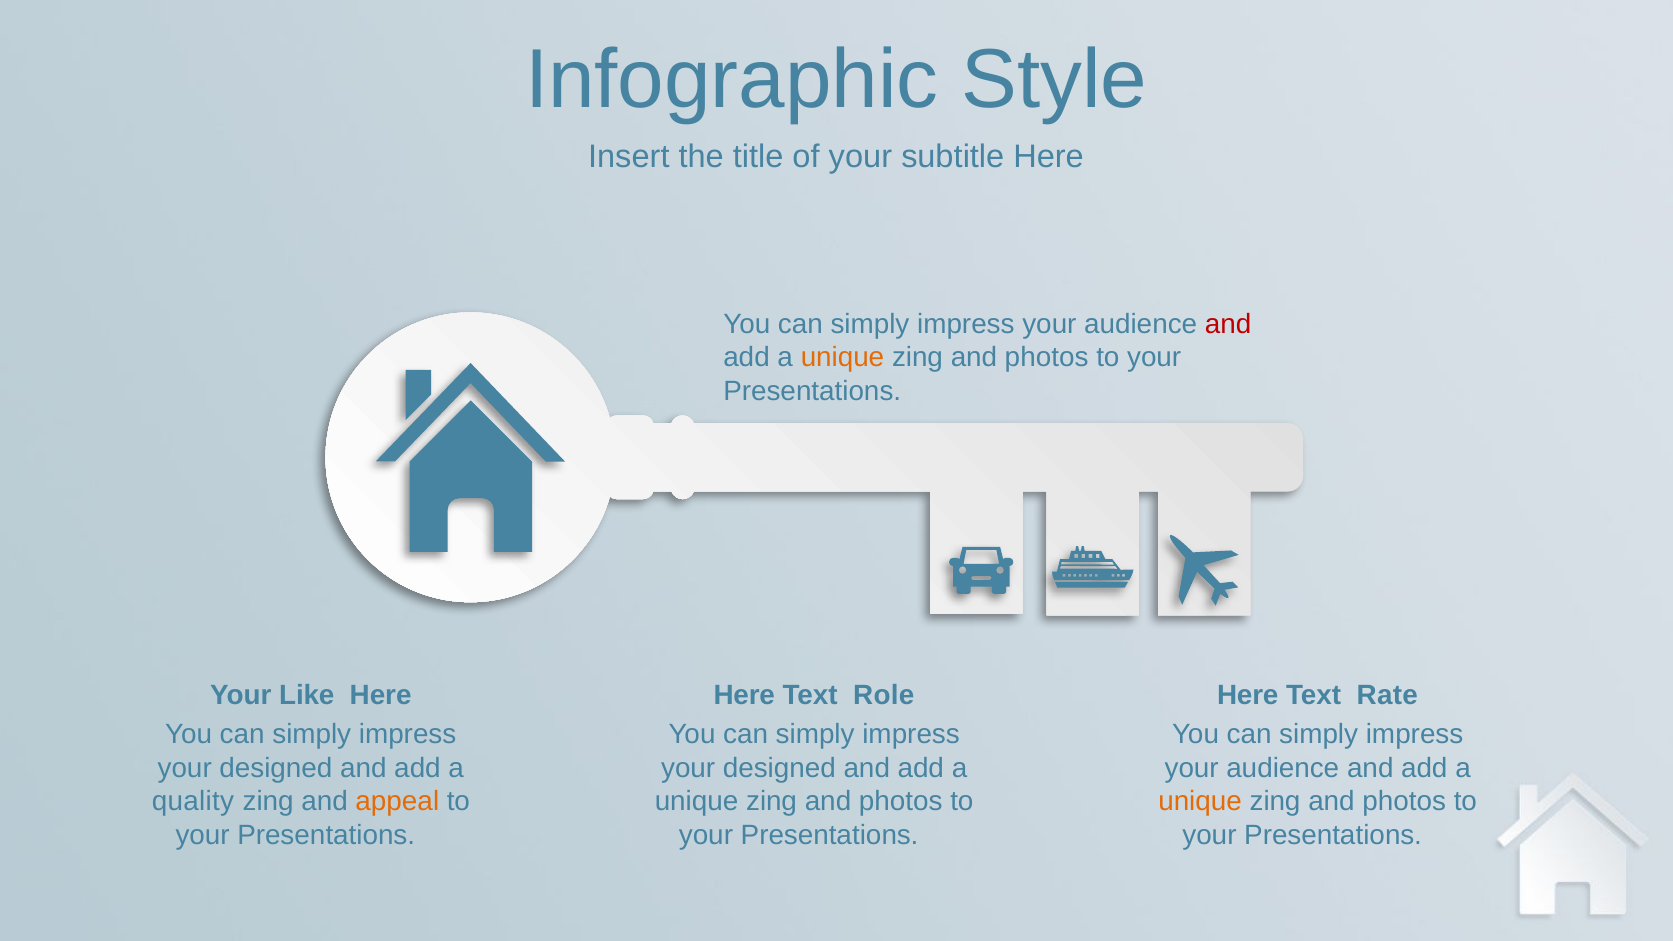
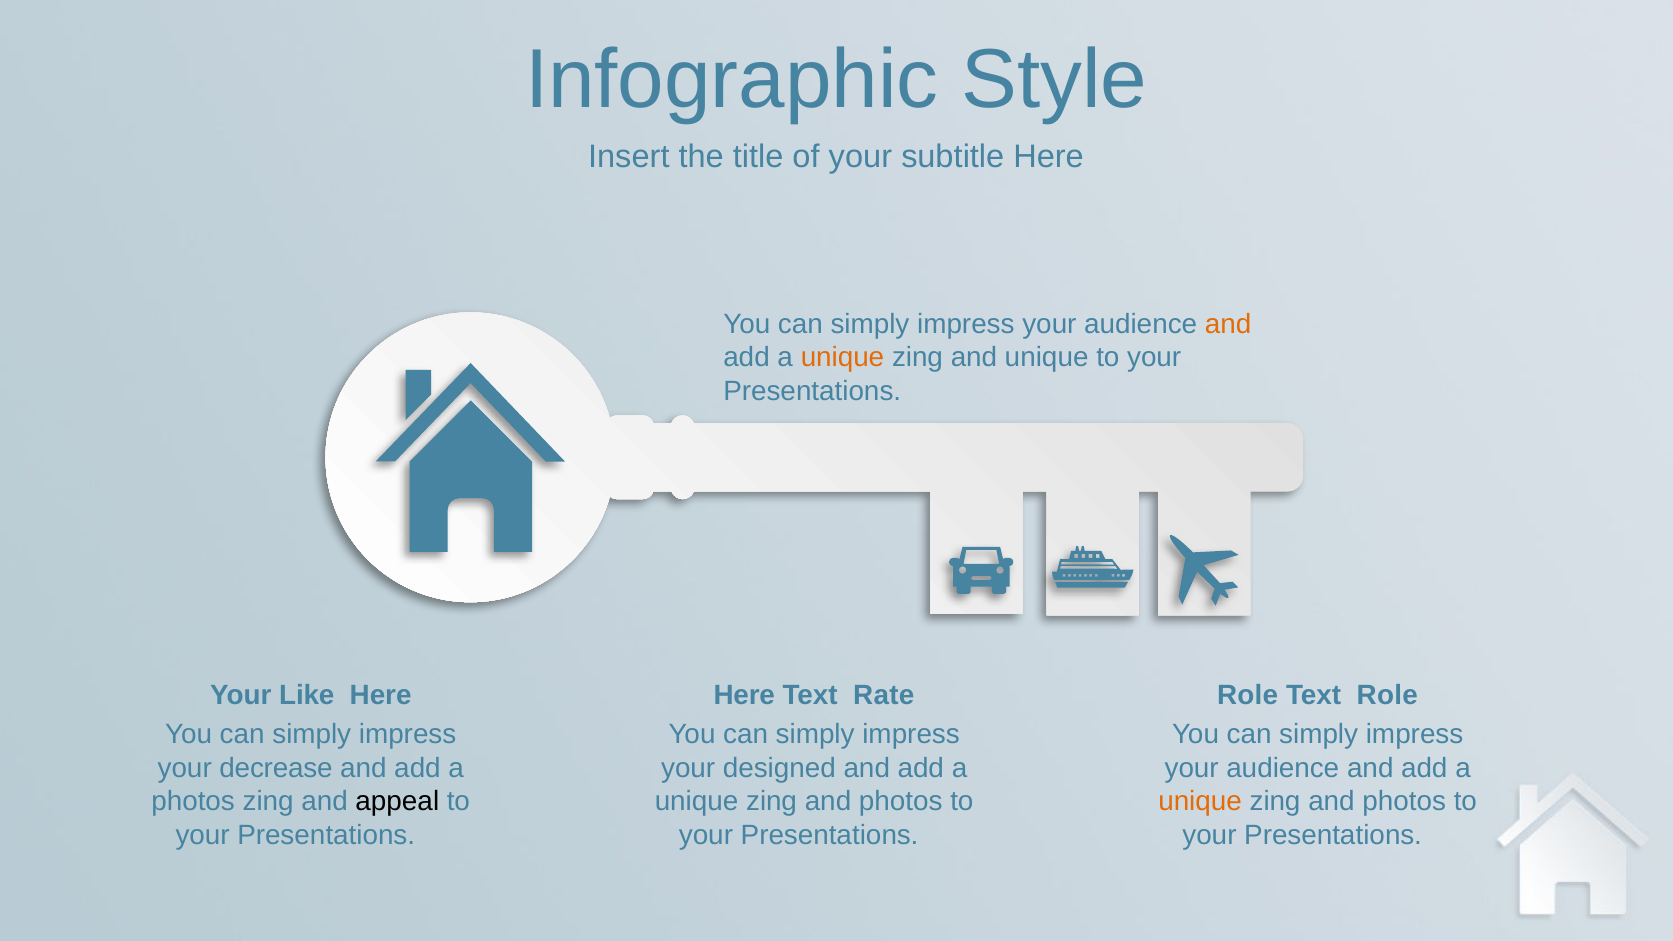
and at (1228, 324) colour: red -> orange
photos at (1047, 358): photos -> unique
Role: Role -> Rate
Here at (1248, 695): Here -> Role
Text Rate: Rate -> Role
designed at (276, 768): designed -> decrease
quality at (193, 802): quality -> photos
appeal colour: orange -> black
